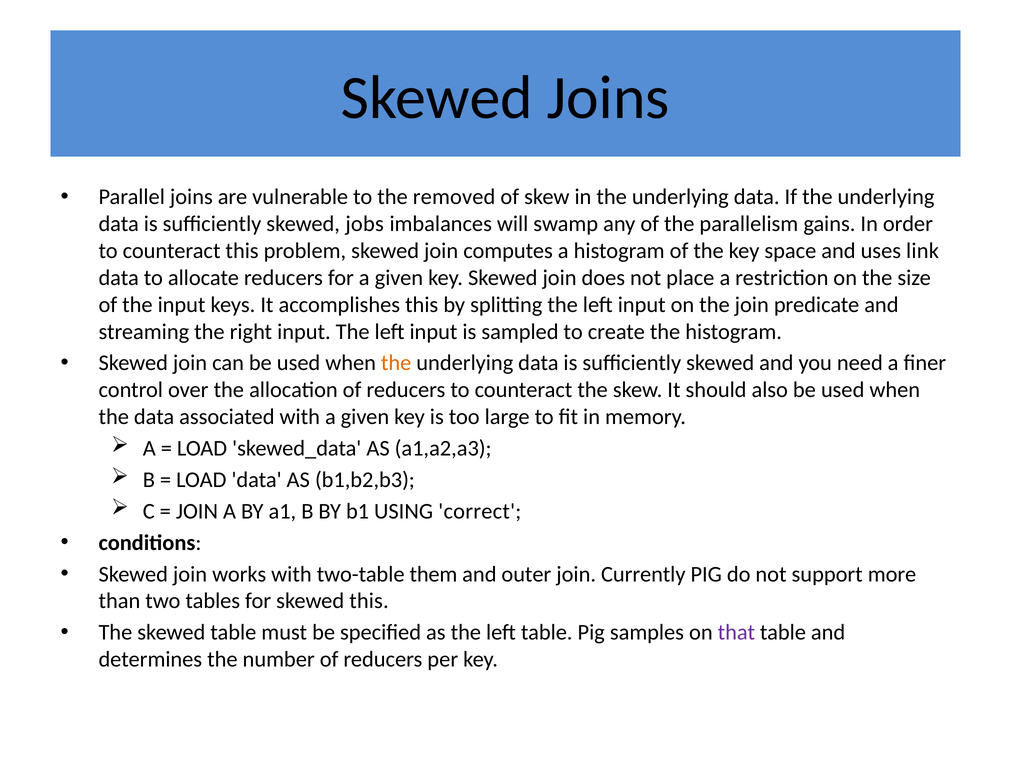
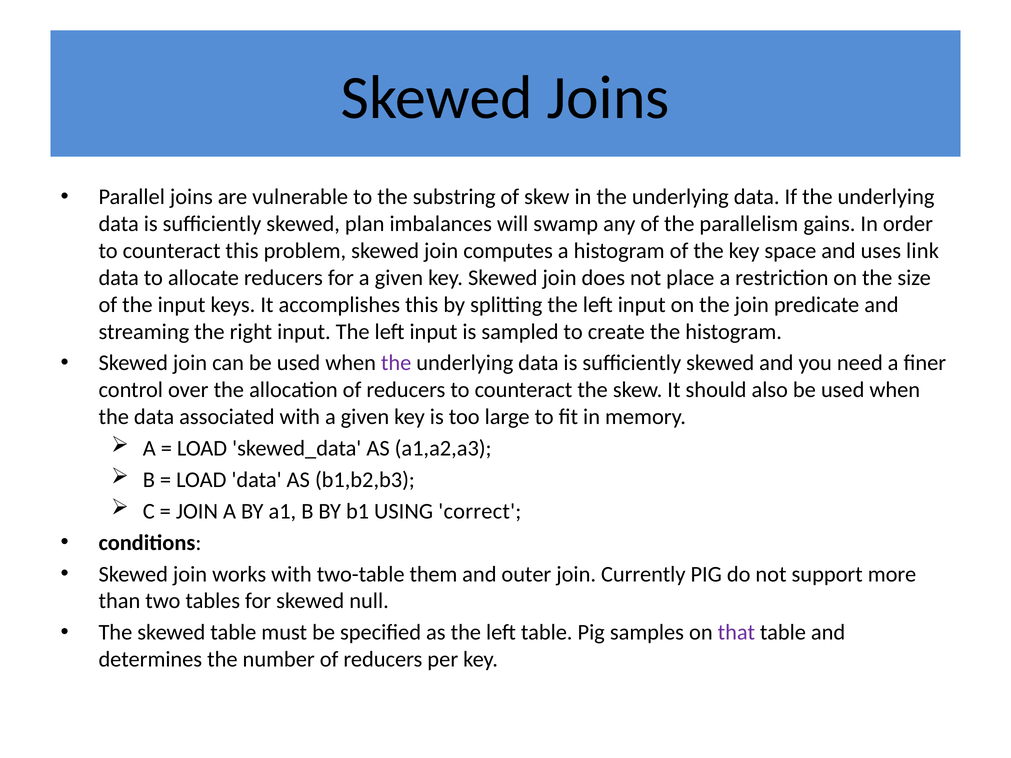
removed: removed -> substring
jobs: jobs -> plan
the at (396, 363) colour: orange -> purple
skewed this: this -> null
